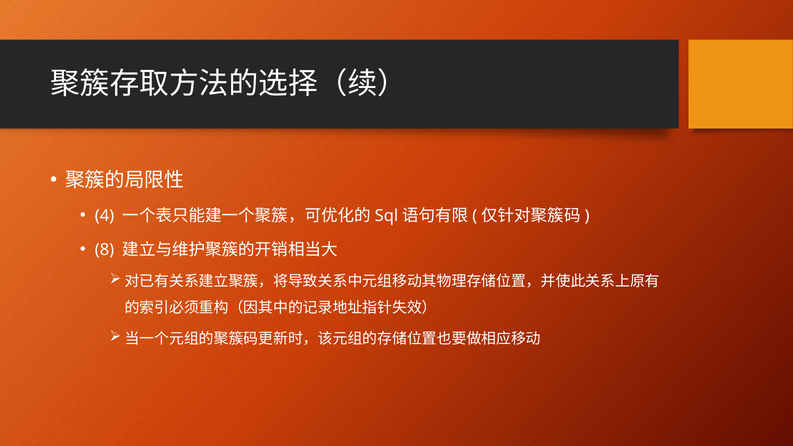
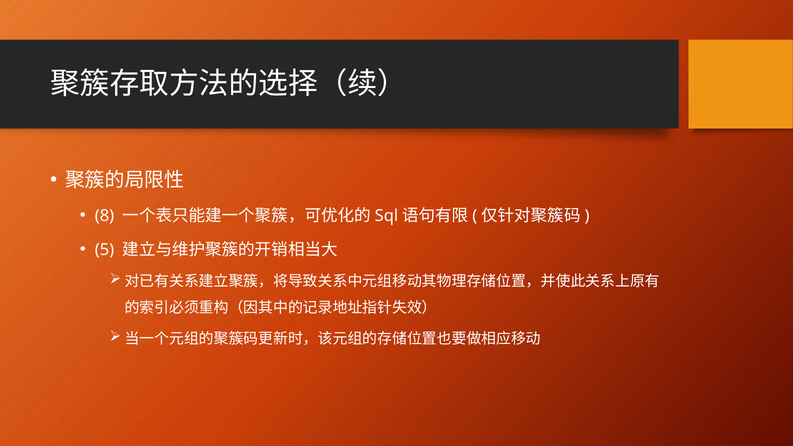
4: 4 -> 8
8: 8 -> 5
